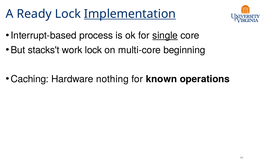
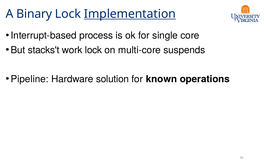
Ready: Ready -> Binary
single underline: present -> none
beginning: beginning -> suspends
Caching: Caching -> Pipeline
nothing: nothing -> solution
